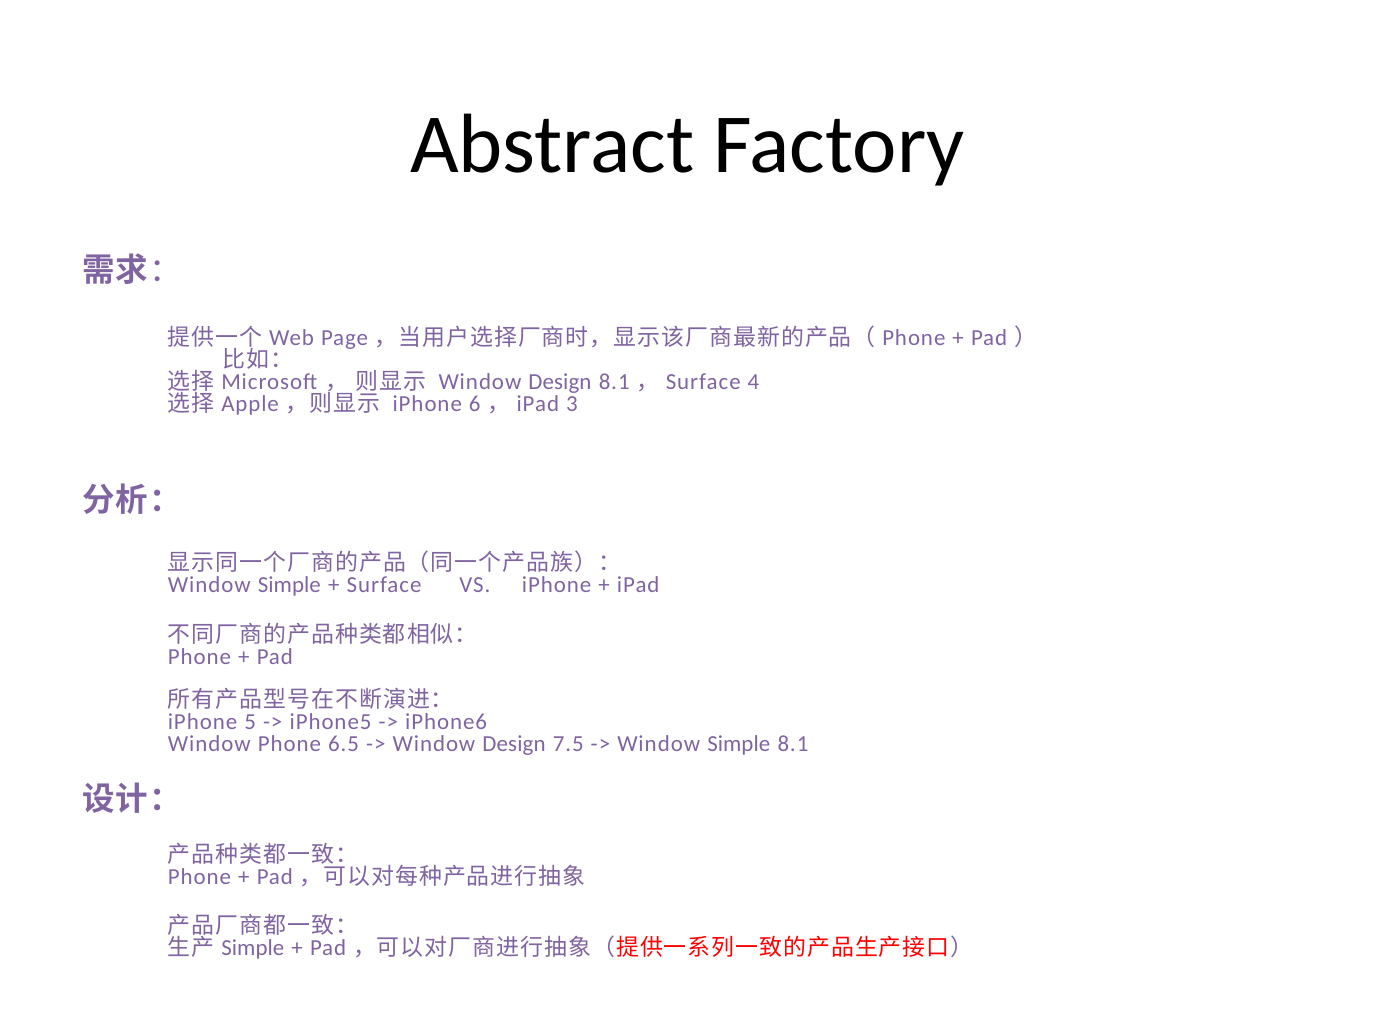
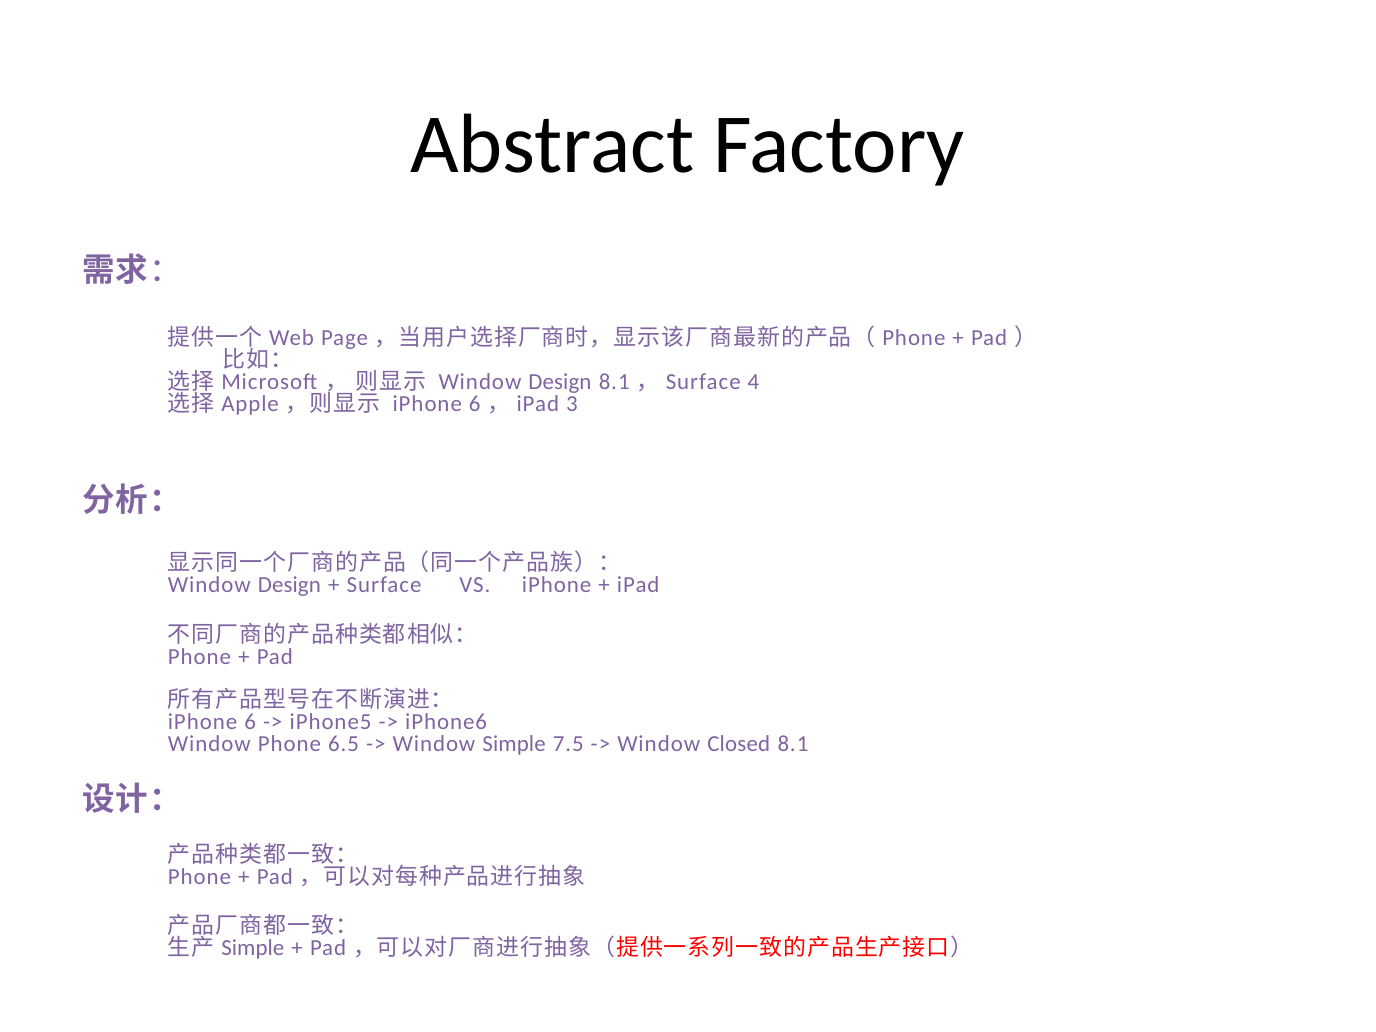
Simple at (289, 585): Simple -> Design
5 at (250, 722): 5 -> 6
Design at (514, 744): Design -> Simple
Simple at (739, 744): Simple -> Closed
